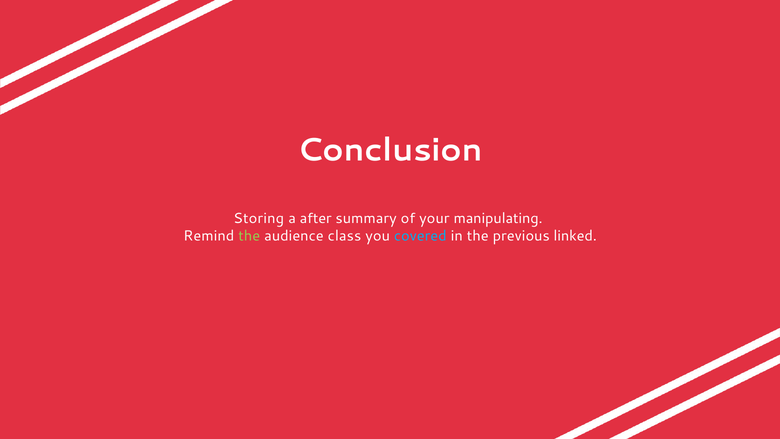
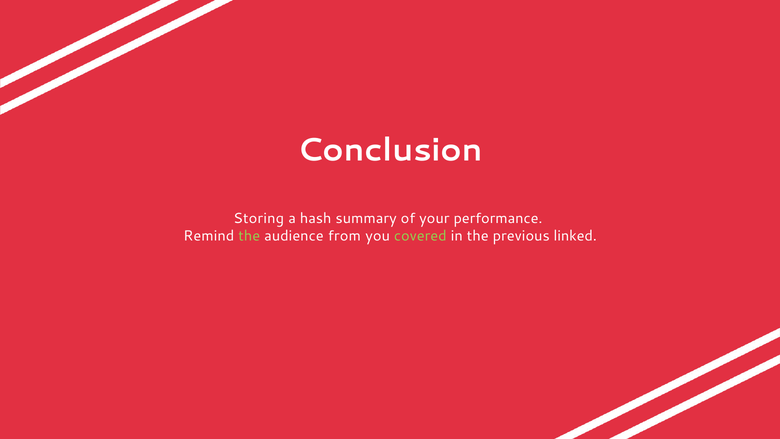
after: after -> hash
manipulating: manipulating -> performance
class: class -> from
covered colour: light blue -> light green
